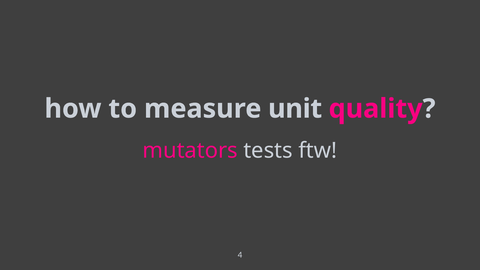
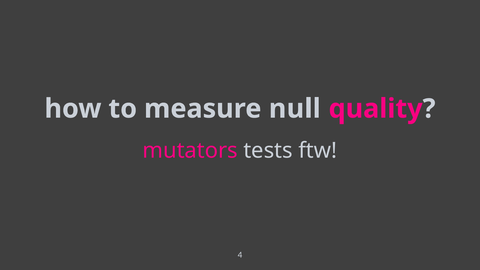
unit: unit -> null
